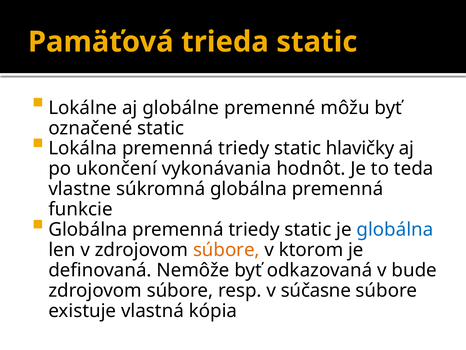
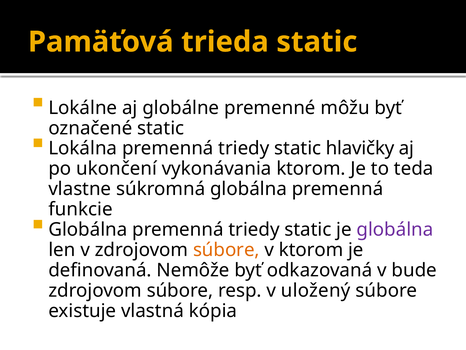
vykonávania hodnôt: hodnôt -> ktorom
globálna at (395, 229) colour: blue -> purple
súčasne: súčasne -> uložený
